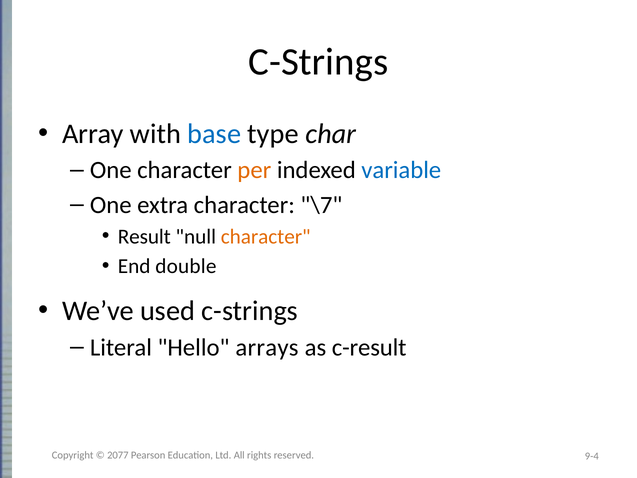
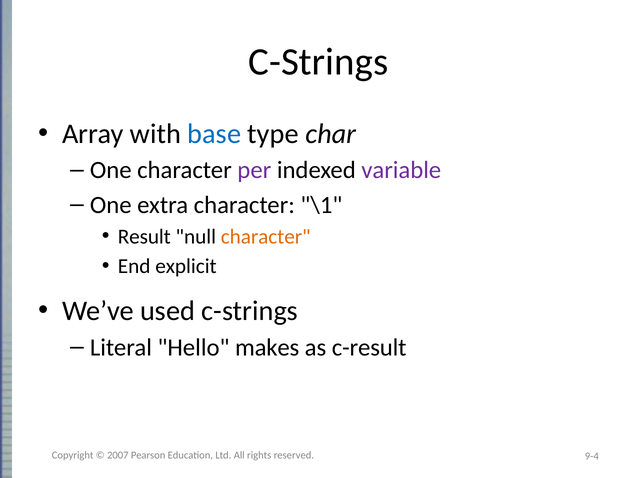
per colour: orange -> purple
variable colour: blue -> purple
\7: \7 -> \1
double: double -> explicit
arrays: arrays -> makes
2077: 2077 -> 2007
